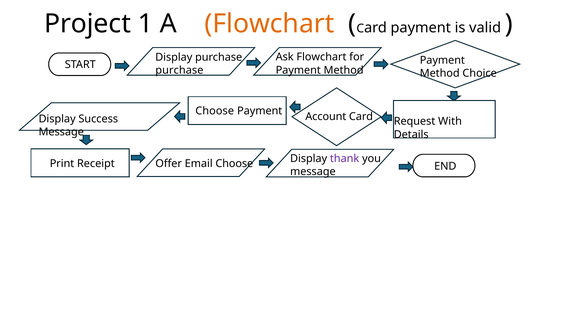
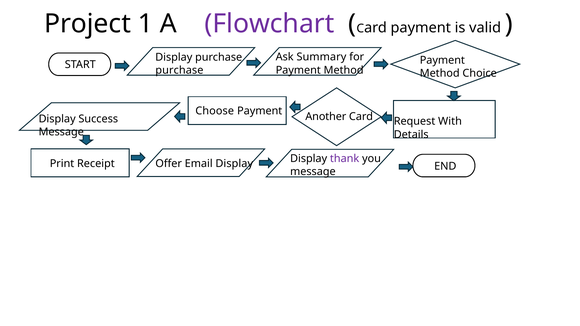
Flowchart at (269, 24) colour: orange -> purple
Ask Flowchart: Flowchart -> Summary
Account: Account -> Another
Email Choose: Choose -> Display
